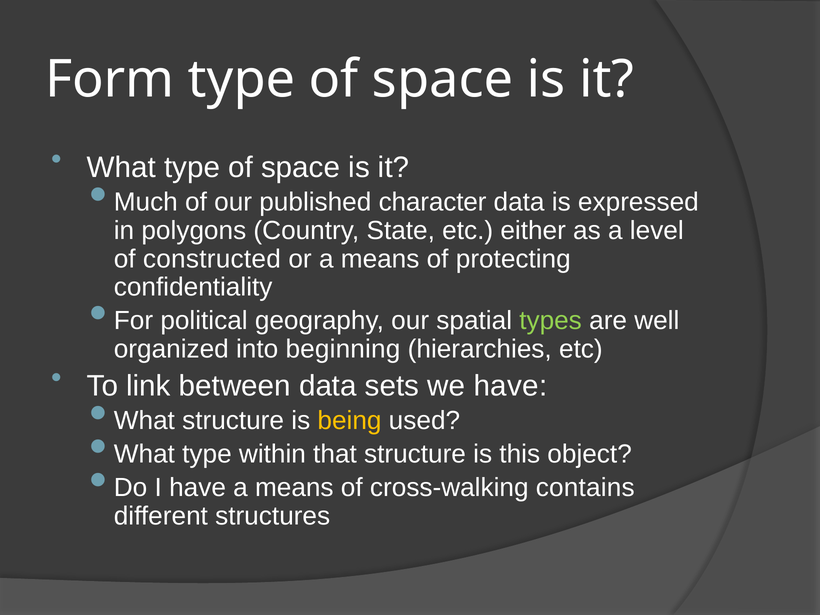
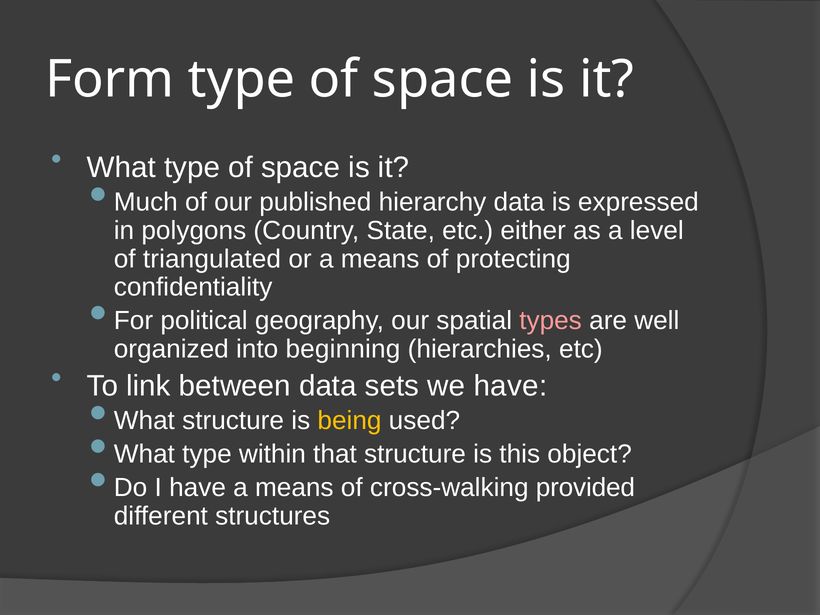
character: character -> hierarchy
constructed: constructed -> triangulated
types colour: light green -> pink
contains: contains -> provided
